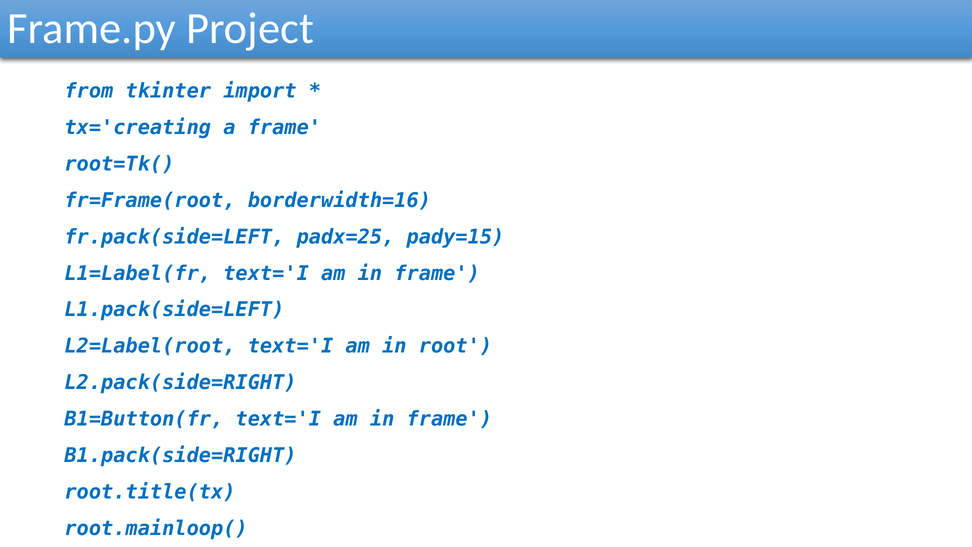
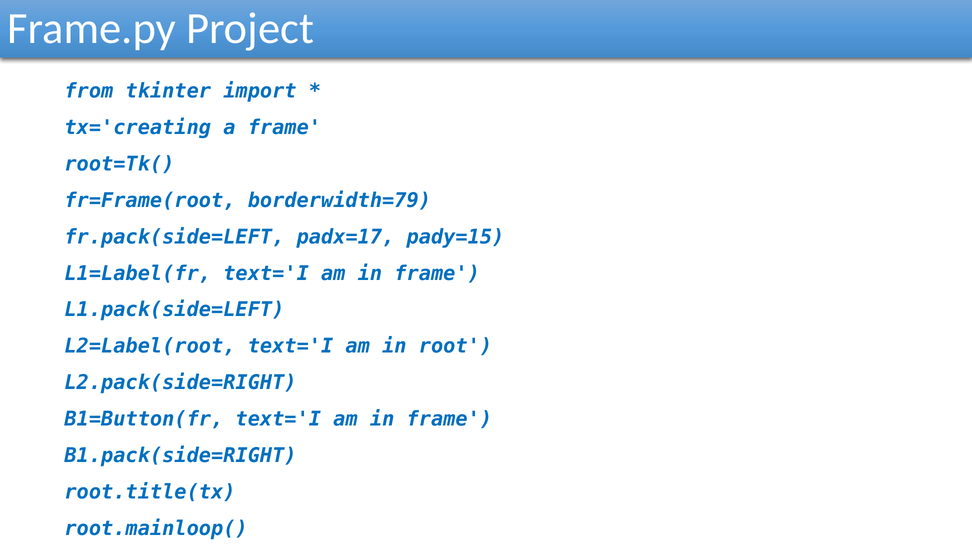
borderwidth=16: borderwidth=16 -> borderwidth=79
padx=25: padx=25 -> padx=17
